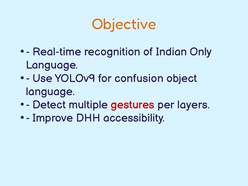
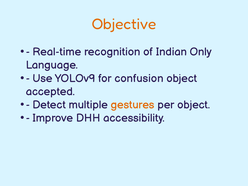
language at (50, 92): language -> accepted
gestures colour: red -> orange
per layers: layers -> object
